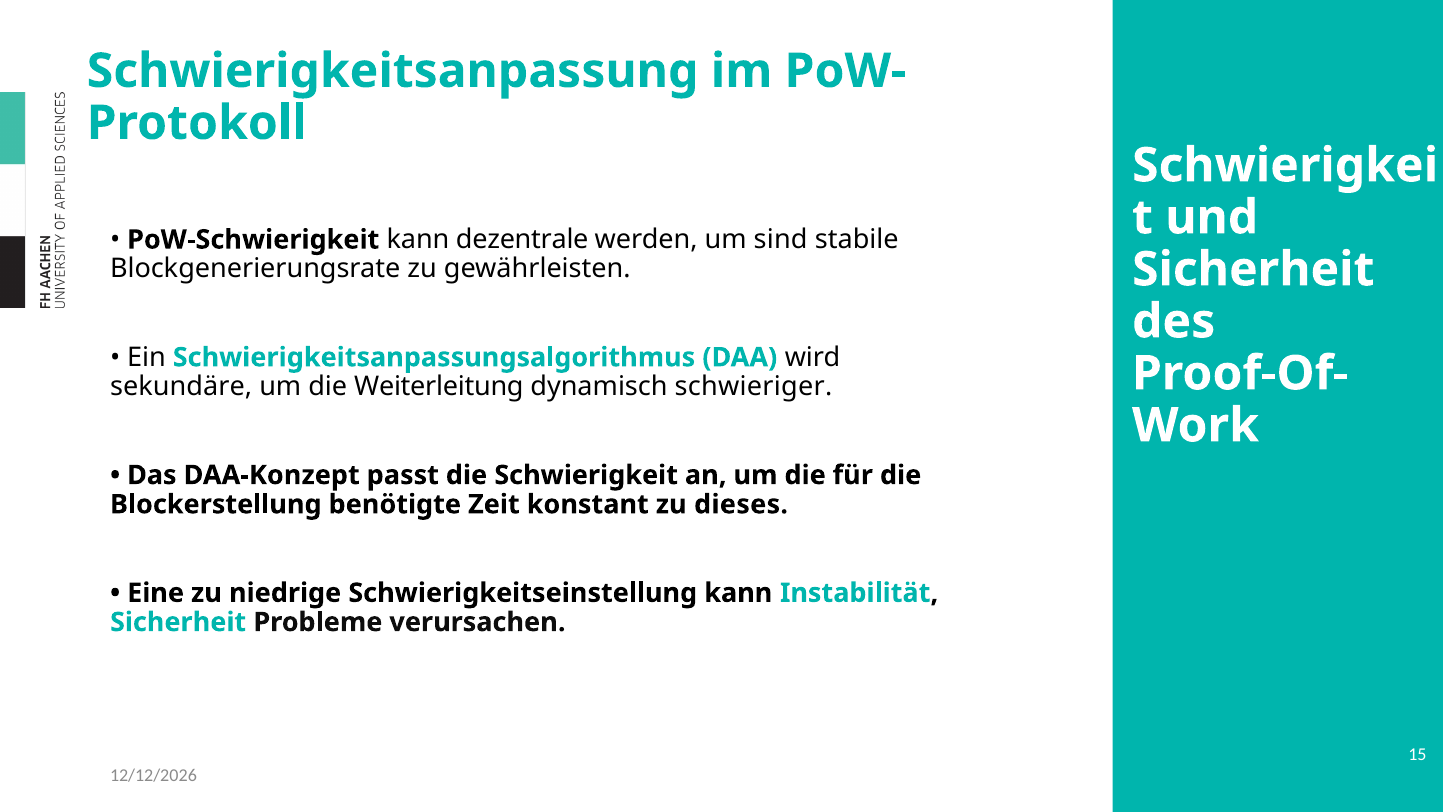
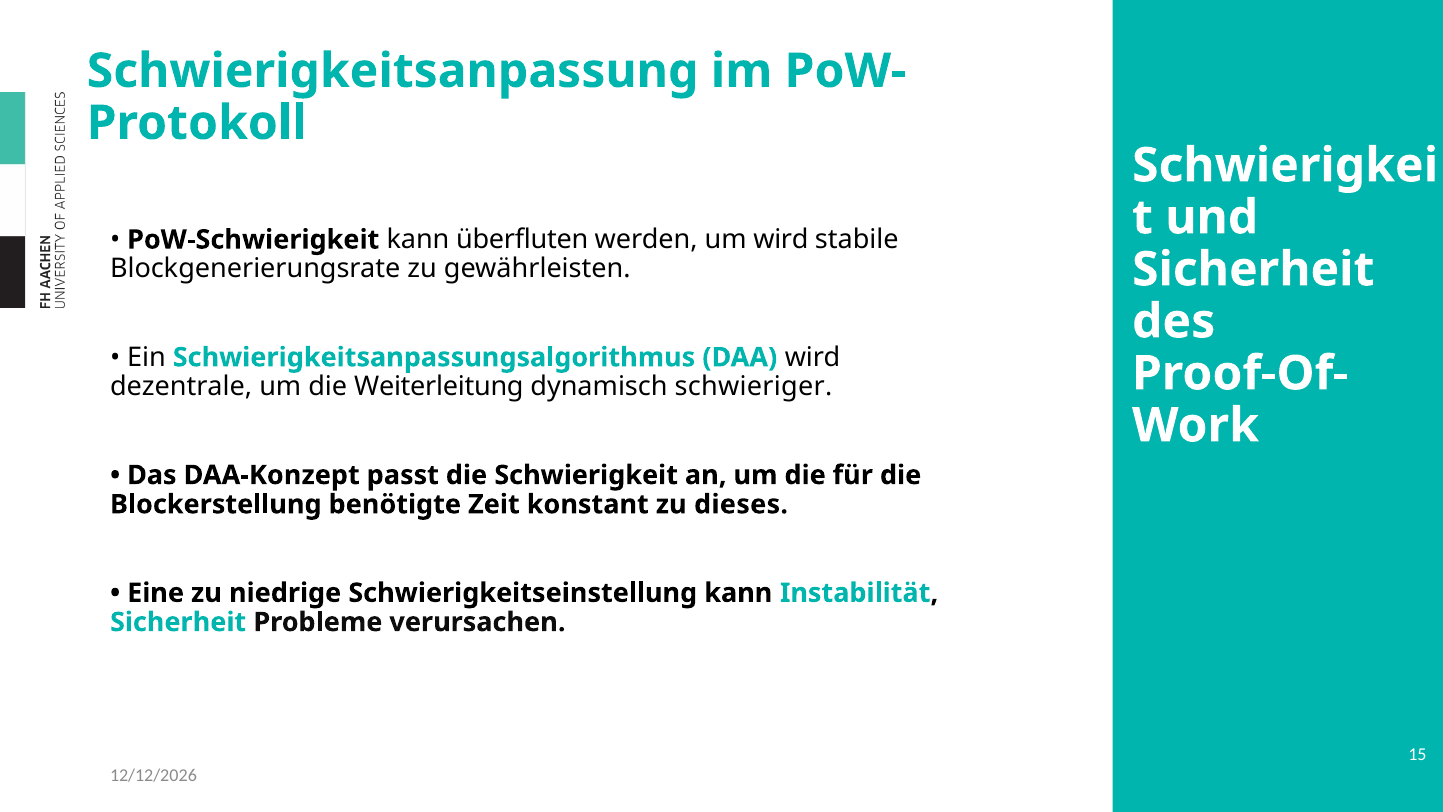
dezentrale: dezentrale -> überfluten
um sind: sind -> wird
sekundäre: sekundäre -> dezentrale
